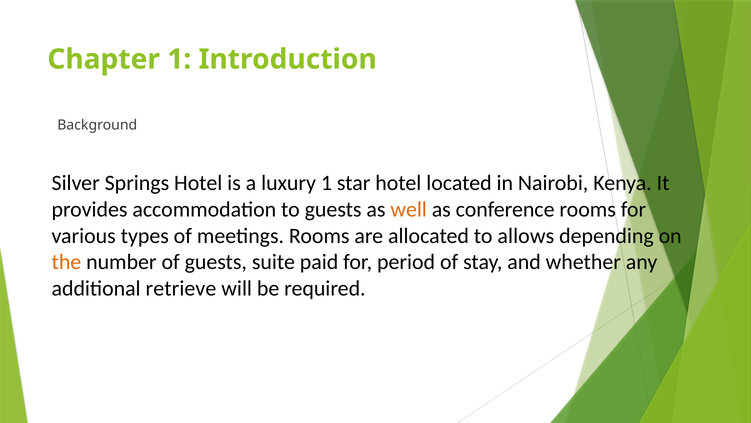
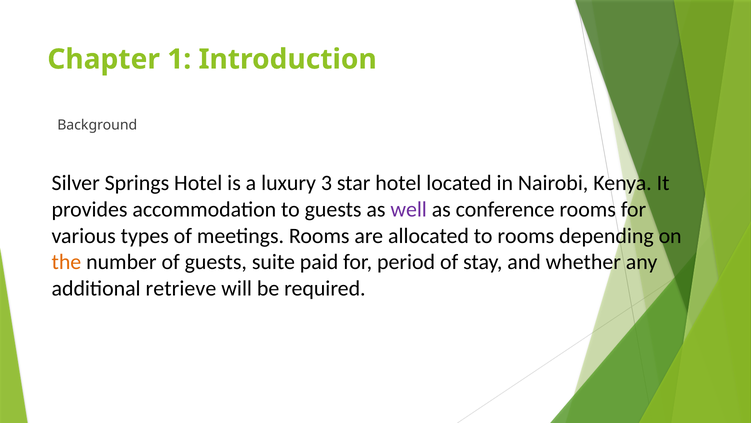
luxury 1: 1 -> 3
well colour: orange -> purple
to allows: allows -> rooms
